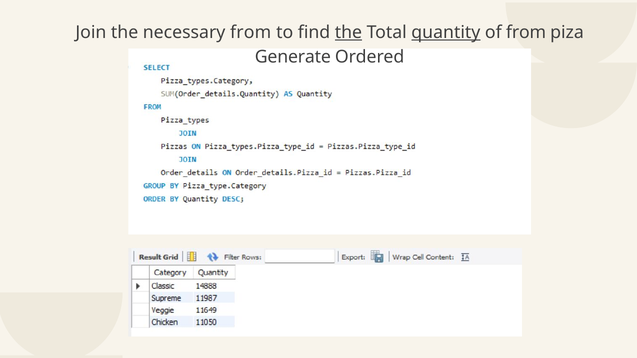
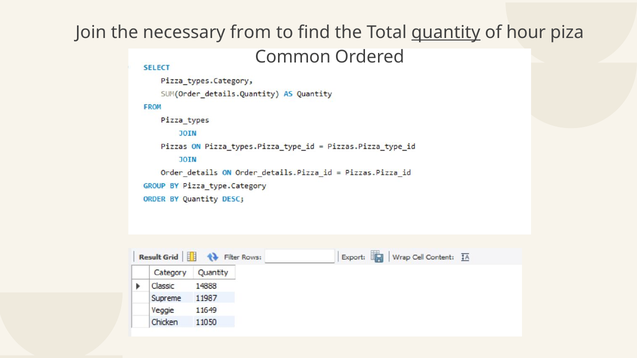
the at (348, 32) underline: present -> none
of from: from -> hour
Generate: Generate -> Common
